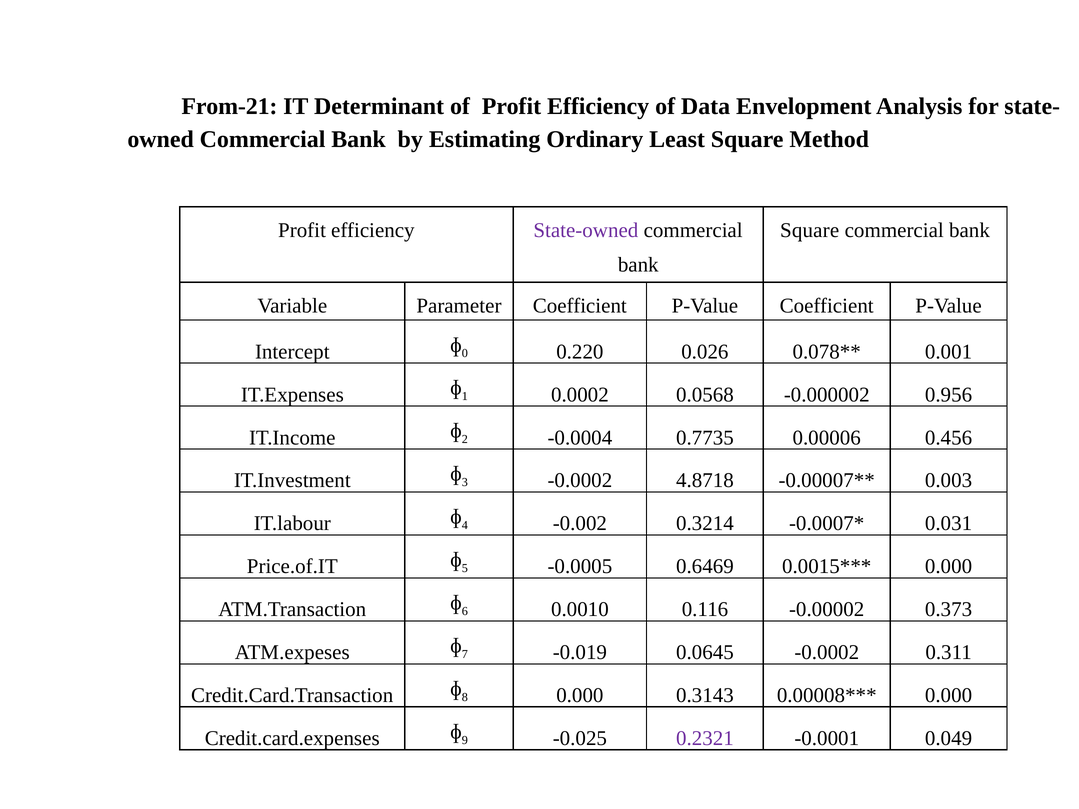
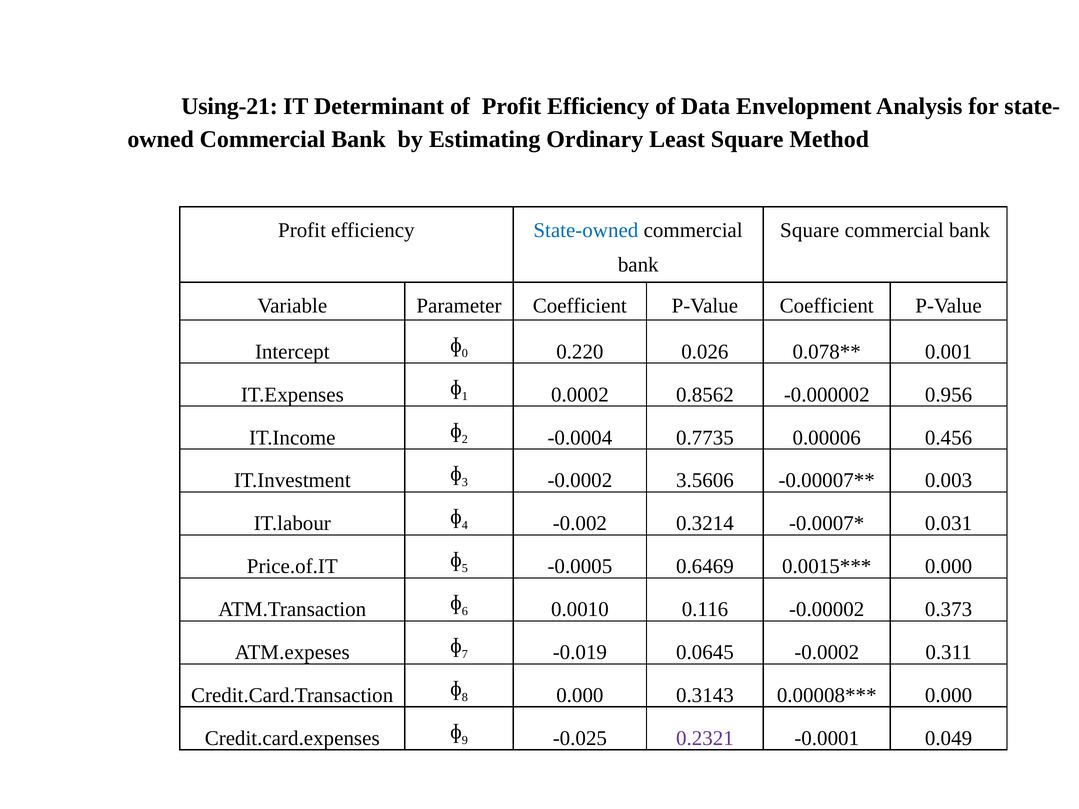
From-21: From-21 -> Using-21
State-owned colour: purple -> blue
0.0568: 0.0568 -> 0.8562
4.8718: 4.8718 -> 3.5606
